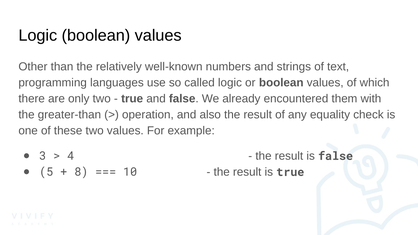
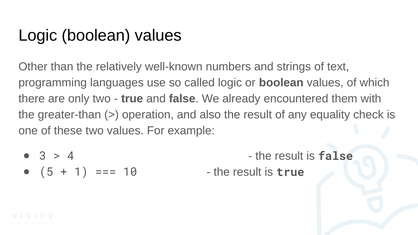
8: 8 -> 1
